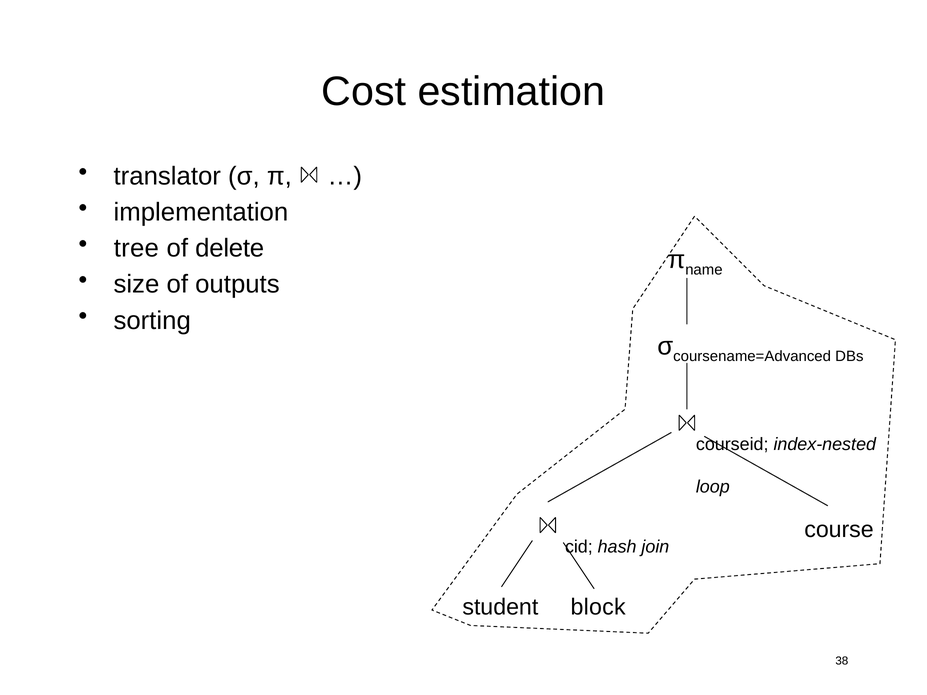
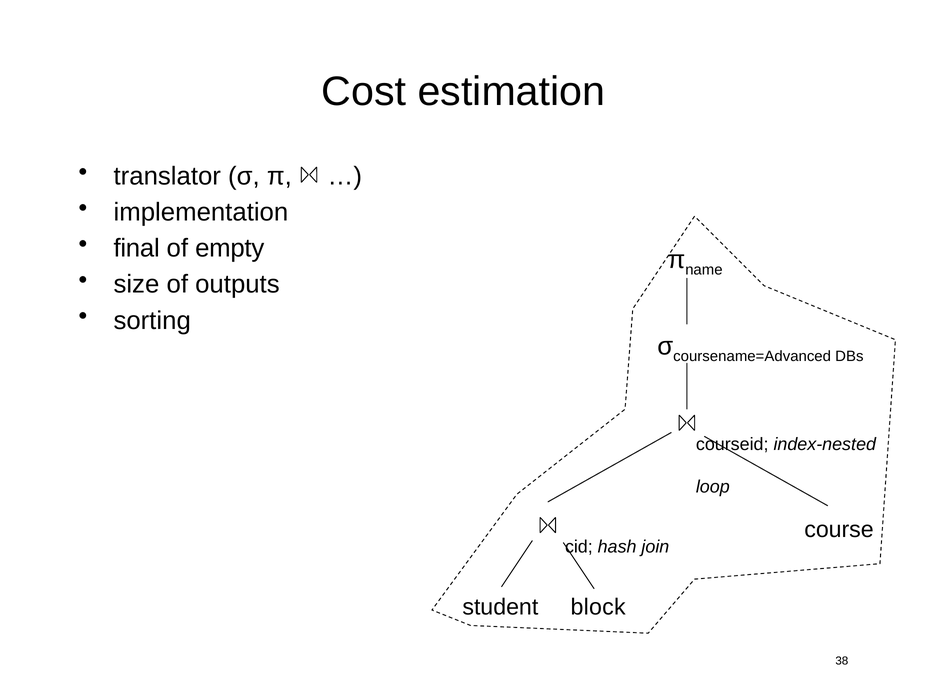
tree: tree -> final
delete: delete -> empty
